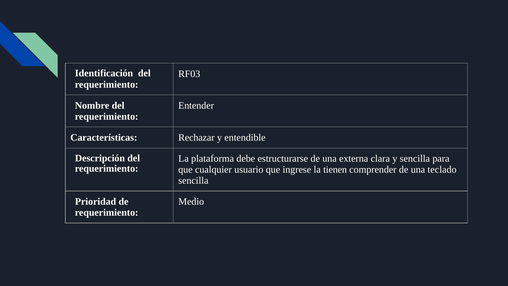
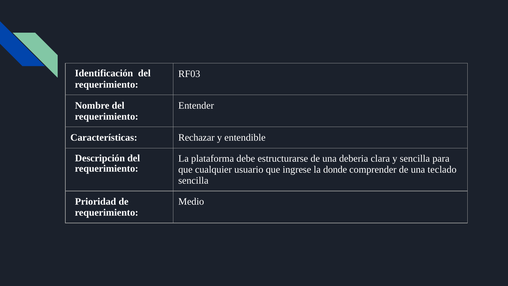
externa: externa -> deberia
tienen: tienen -> donde
